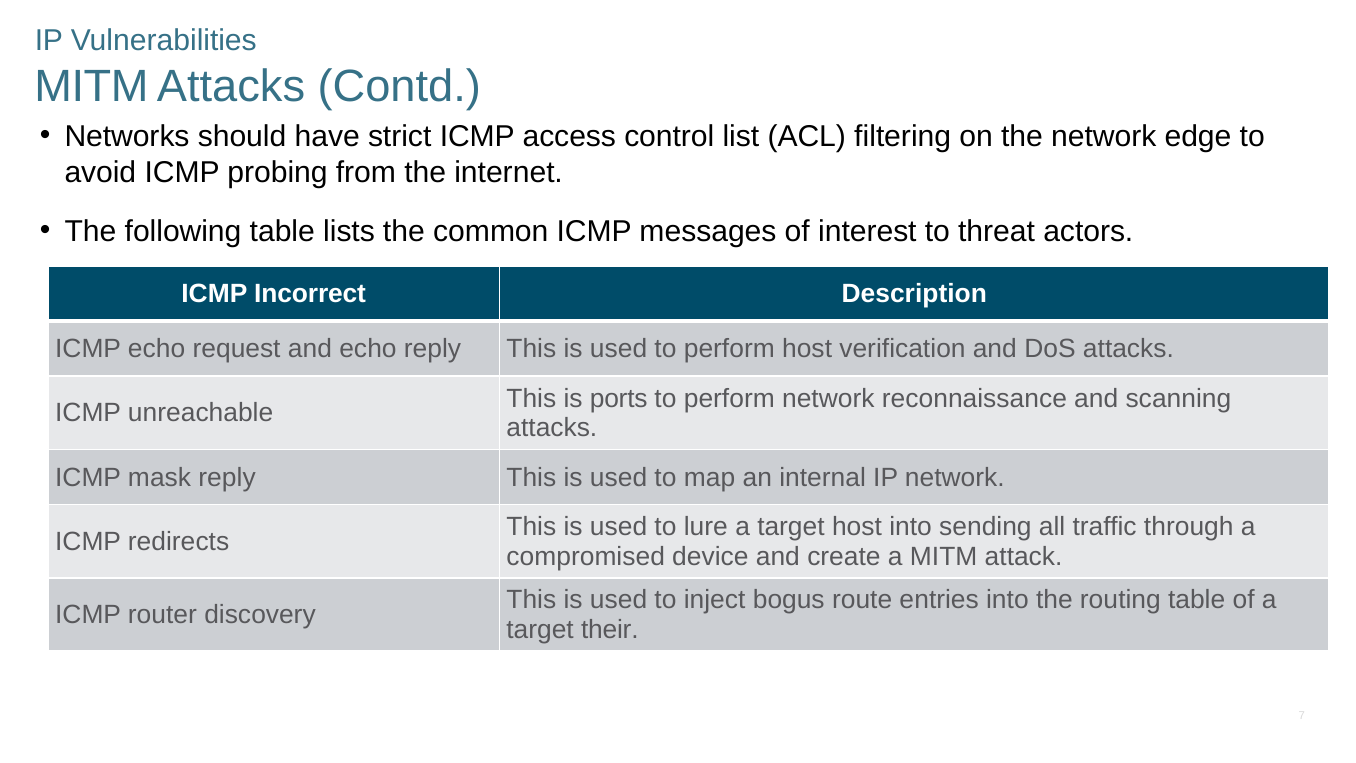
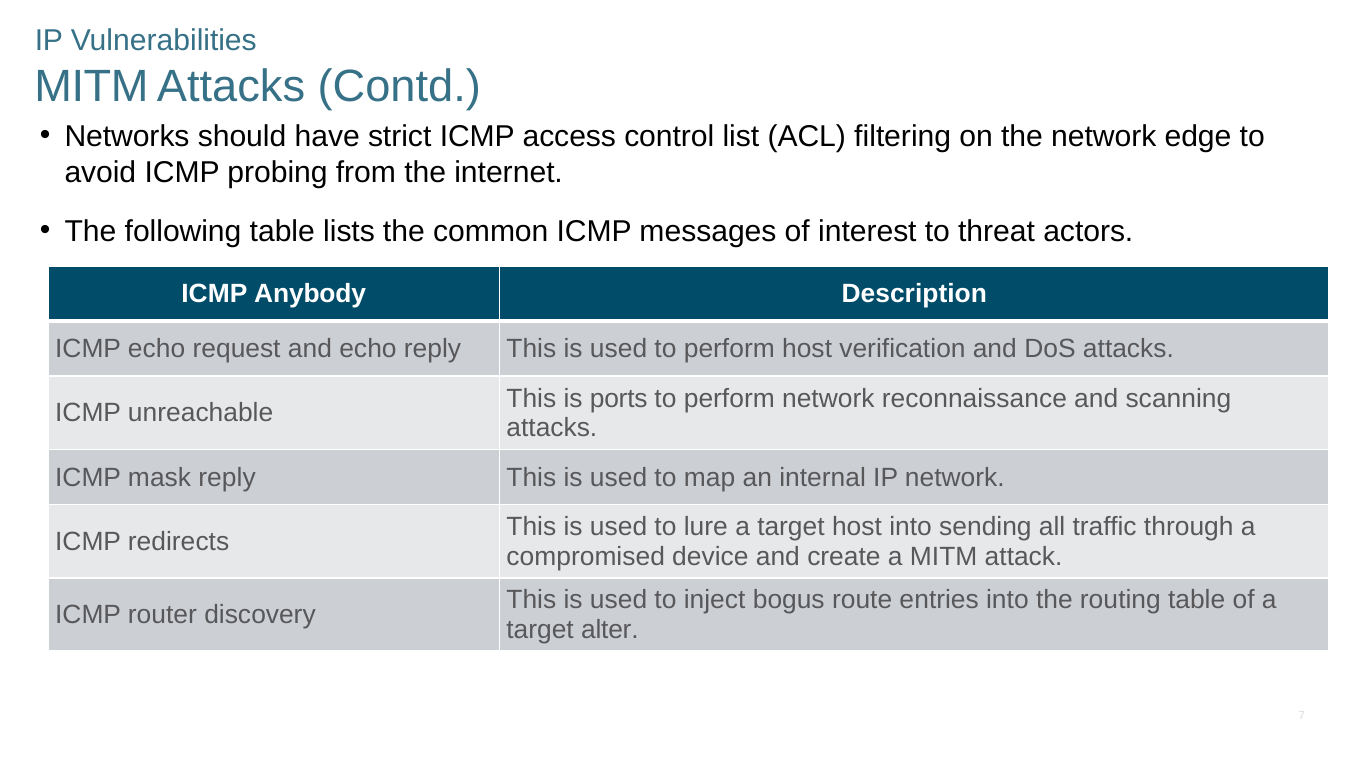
Incorrect: Incorrect -> Anybody
their: their -> alter
